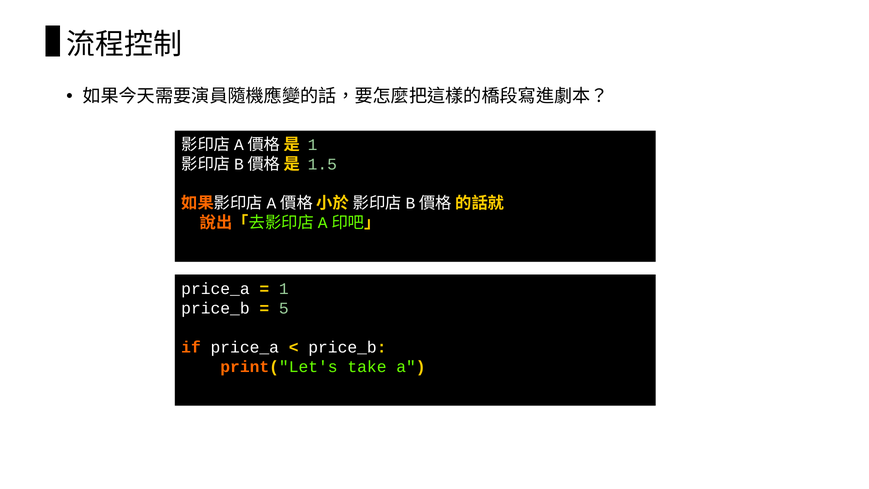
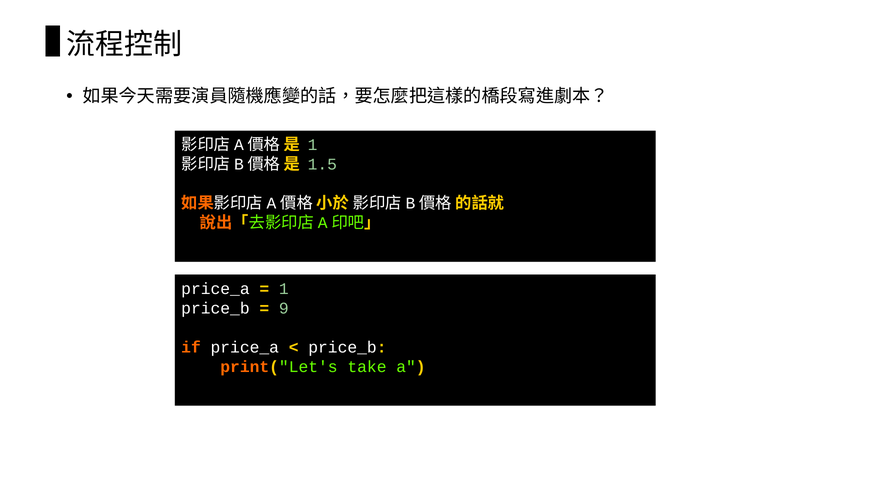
5: 5 -> 9
